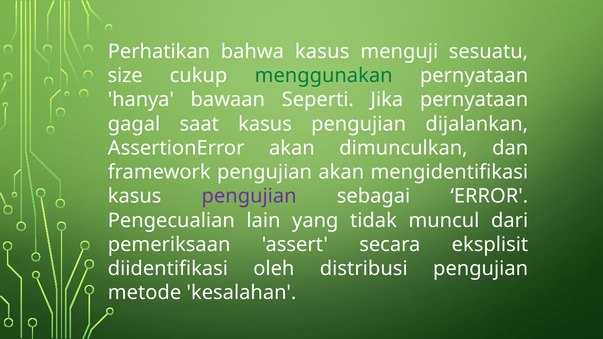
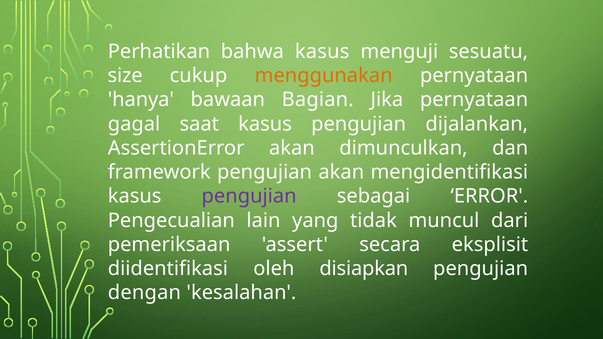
menggunakan colour: green -> orange
Seperti: Seperti -> Bagian
distribusi: distribusi -> disiapkan
metode: metode -> dengan
